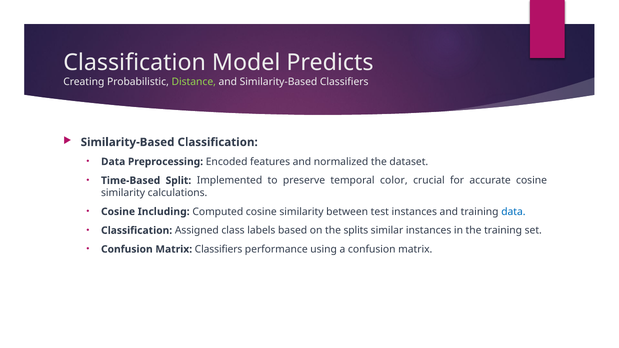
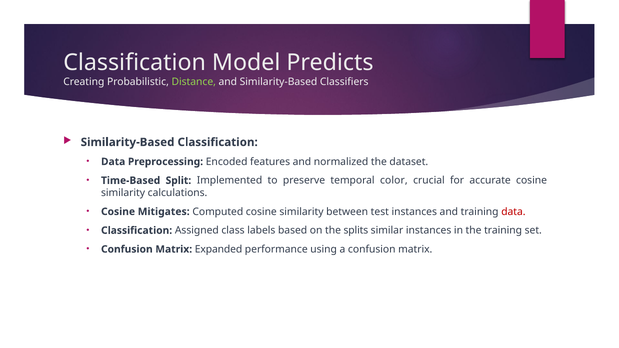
Including: Including -> Mitigates
data at (513, 212) colour: blue -> red
Matrix Classifiers: Classifiers -> Expanded
